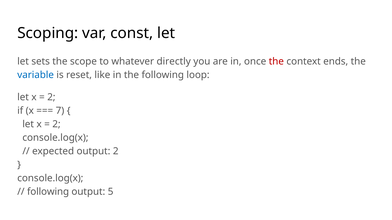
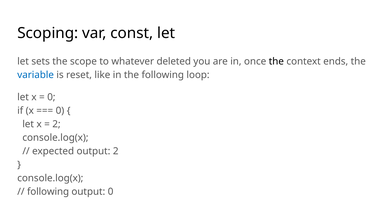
directly: directly -> deleted
the at (276, 62) colour: red -> black
2 at (51, 97): 2 -> 0
7 at (60, 111): 7 -> 0
output 5: 5 -> 0
